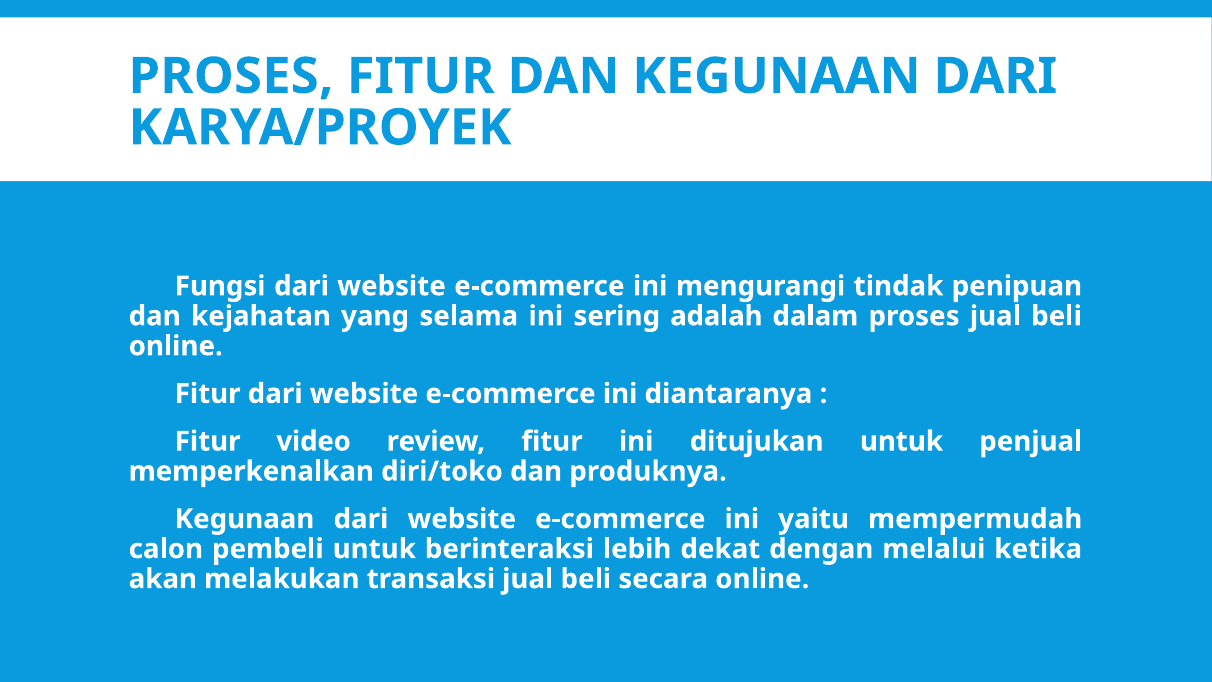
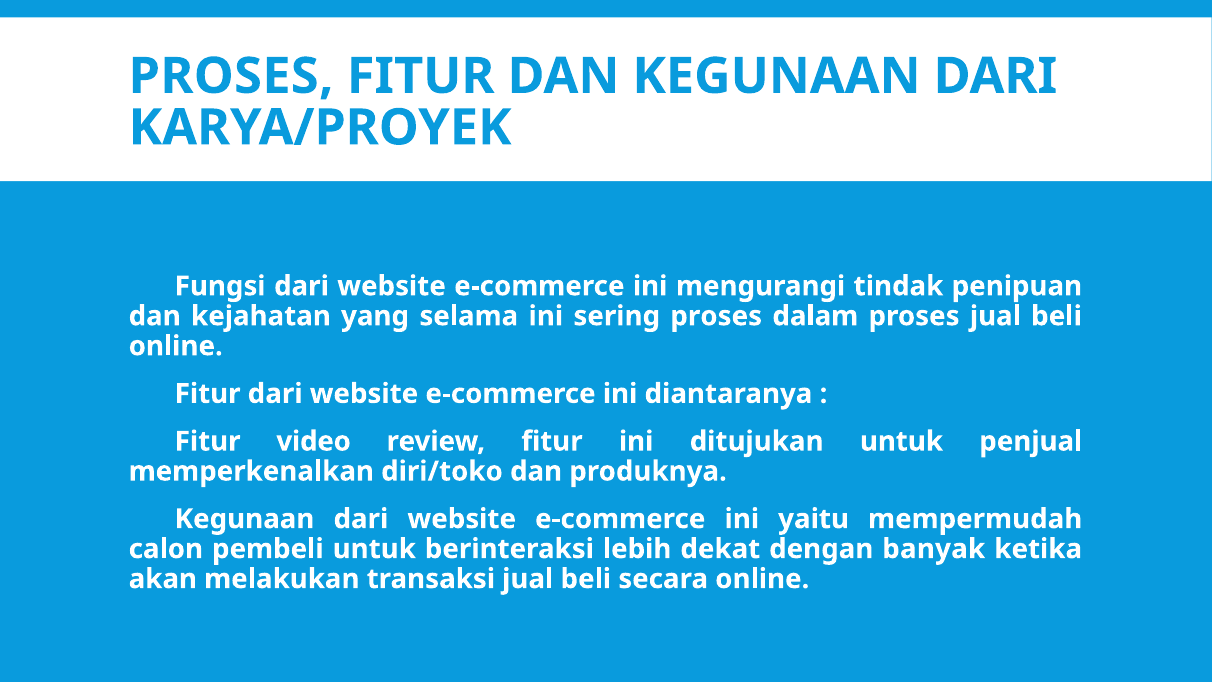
sering adalah: adalah -> proses
melalui: melalui -> banyak
